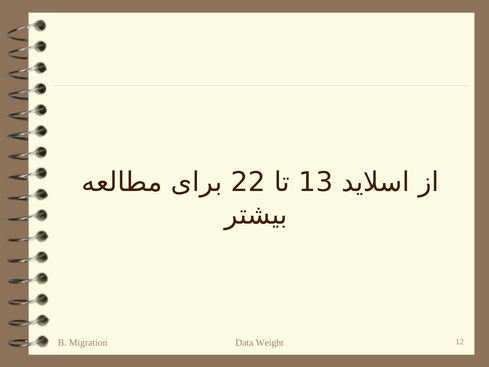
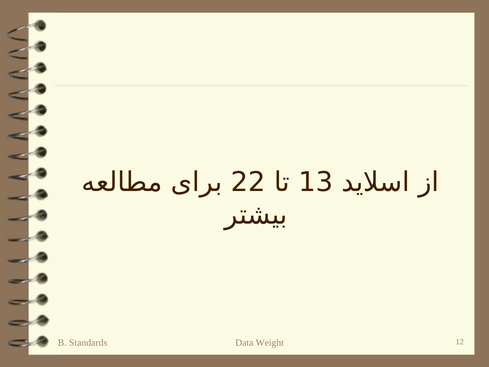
Migration: Migration -> Standards
